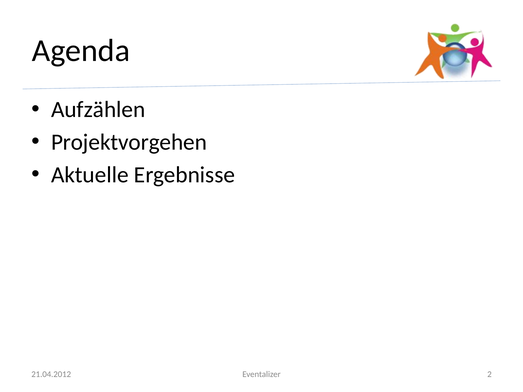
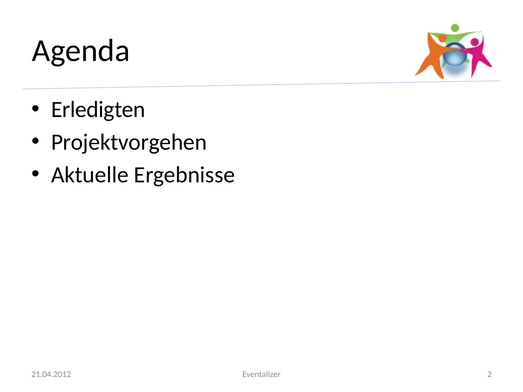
Aufzählen: Aufzählen -> Erledigten
